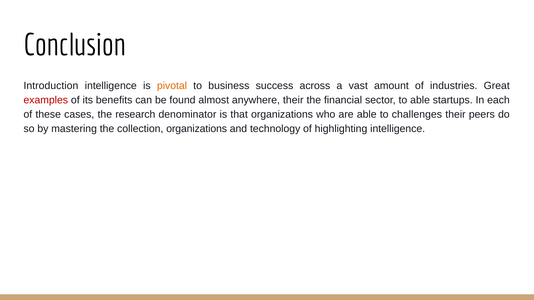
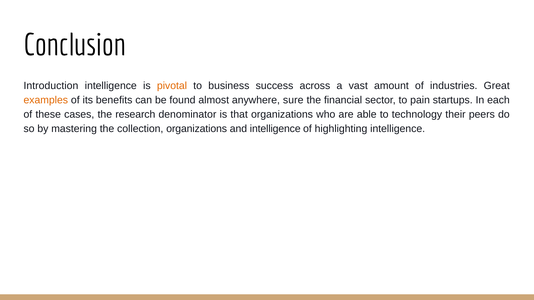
examples colour: red -> orange
anywhere their: their -> sure
to able: able -> pain
challenges: challenges -> technology
and technology: technology -> intelligence
